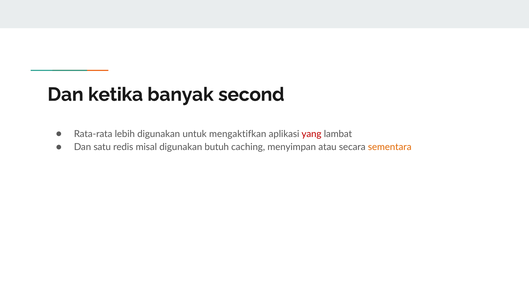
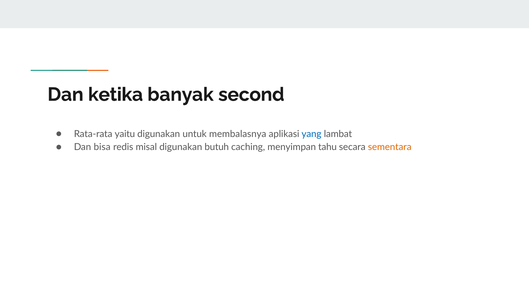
lebih: lebih -> yaitu
mengaktifkan: mengaktifkan -> membalasnya
yang colour: red -> blue
satu: satu -> bisa
atau: atau -> tahu
